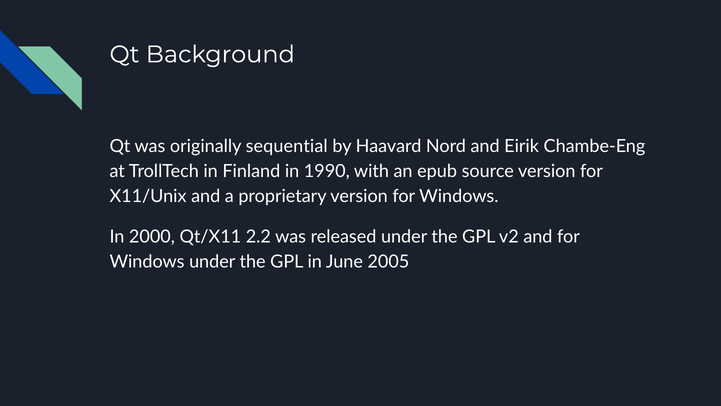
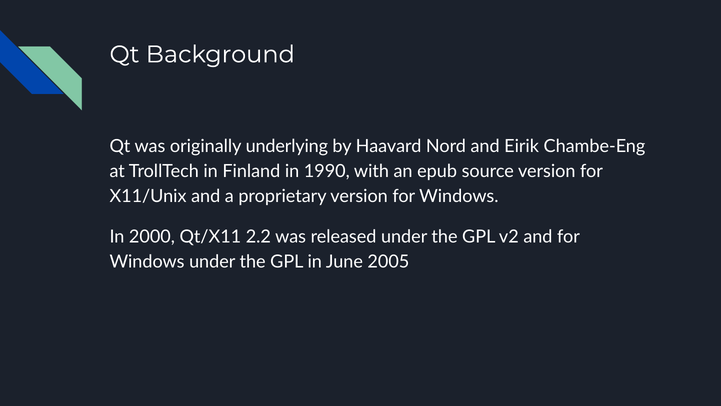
sequential: sequential -> underlying
